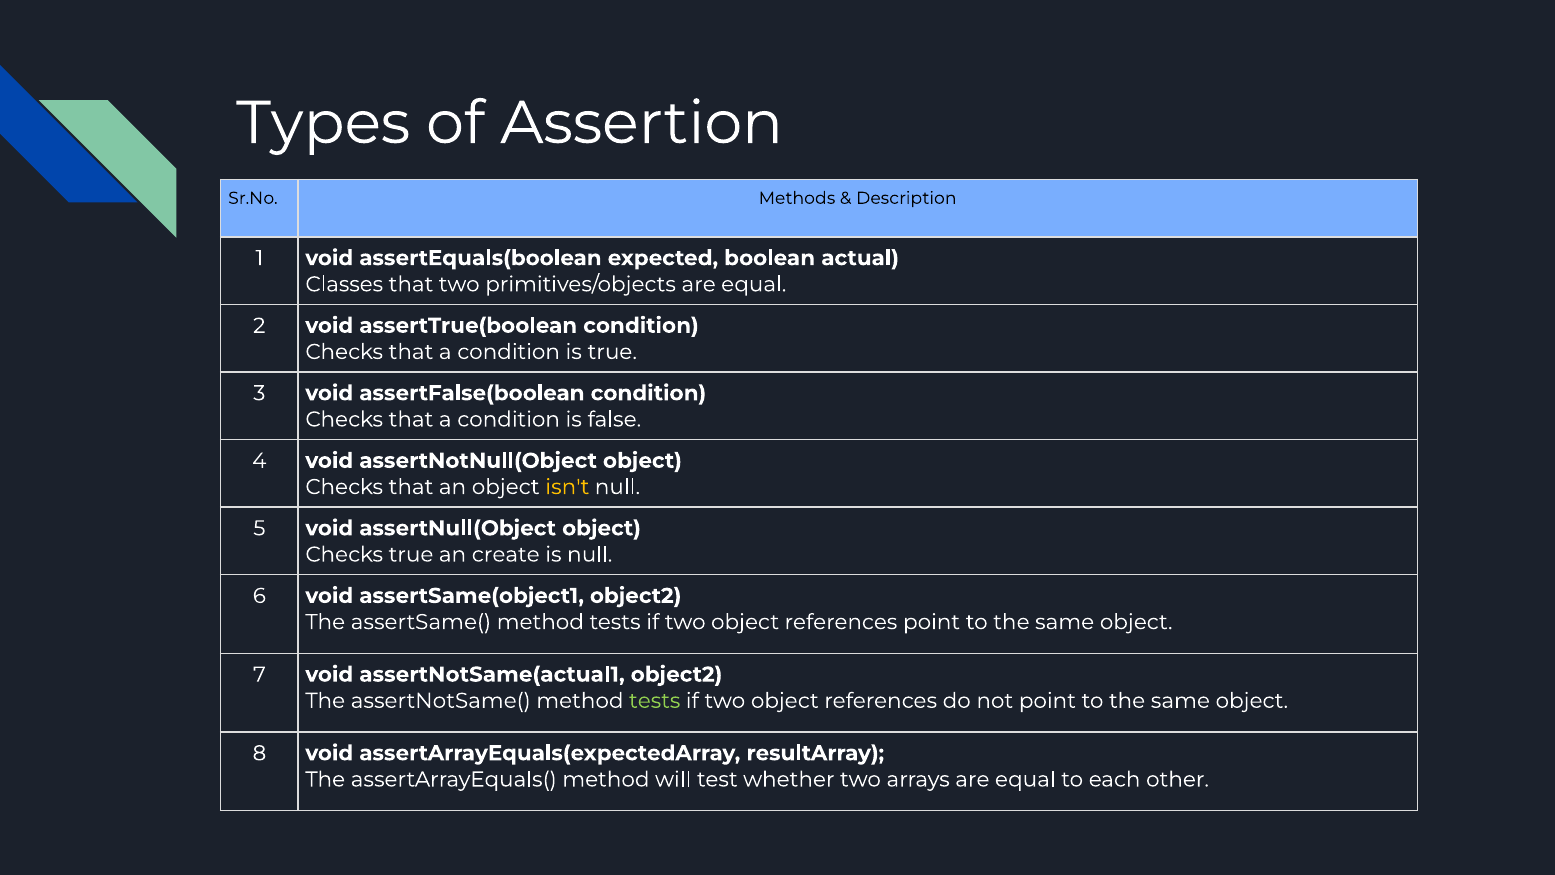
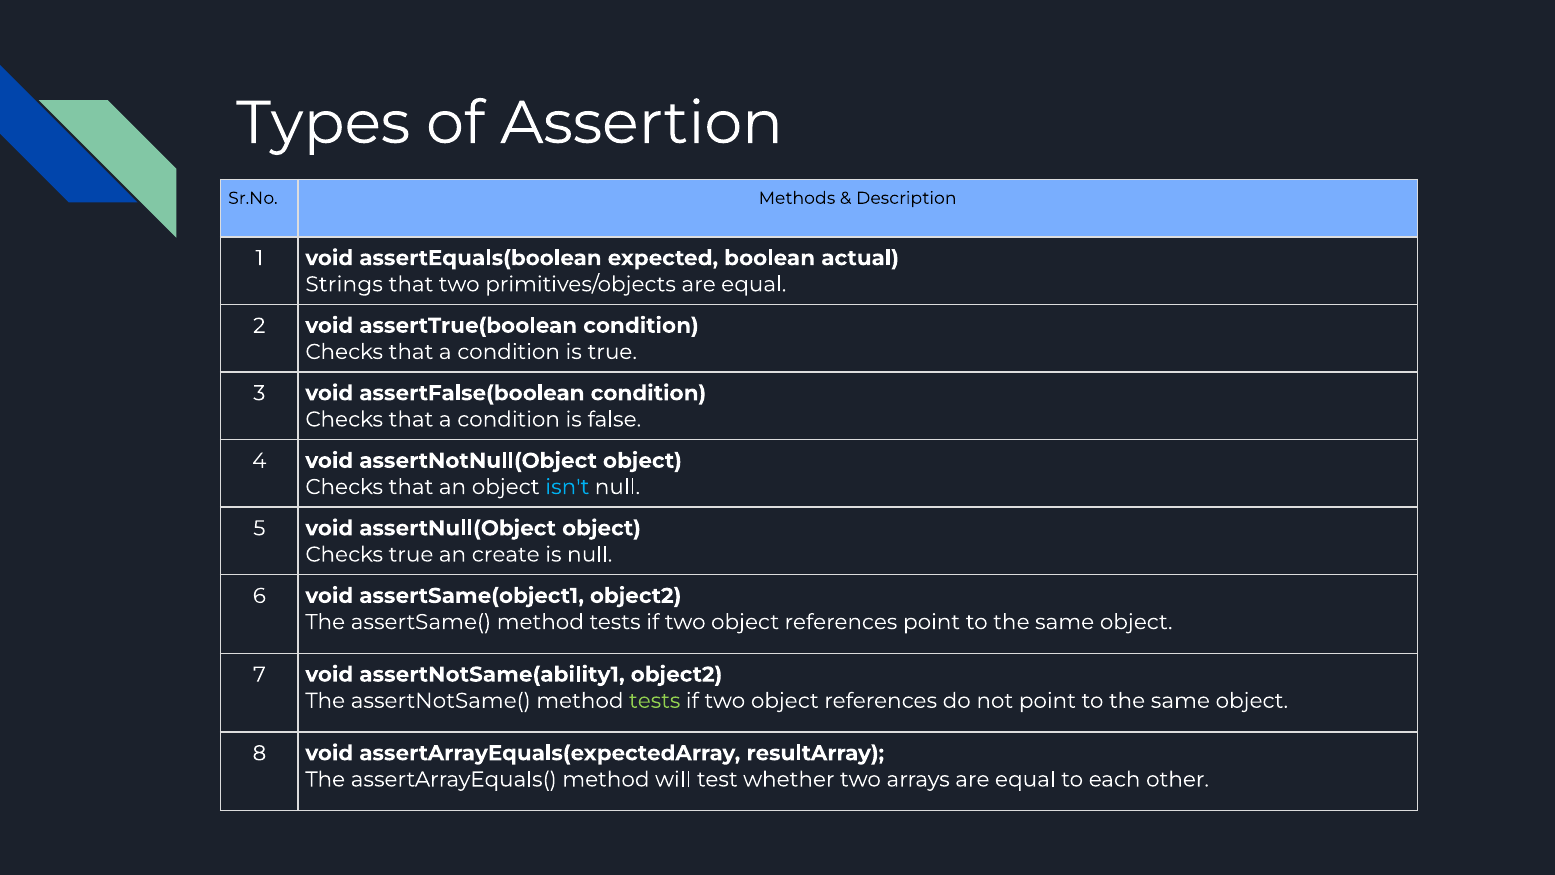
Classes: Classes -> Strings
isn't colour: yellow -> light blue
assertNotSame(actual1: assertNotSame(actual1 -> assertNotSame(ability1
